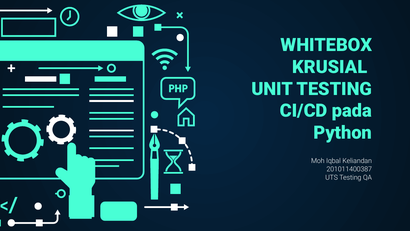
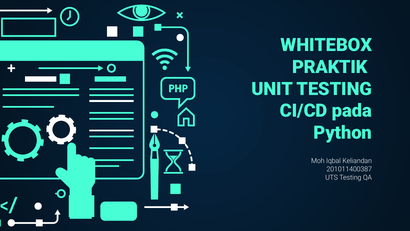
KRUSIAL: KRUSIAL -> PRAKTIK
